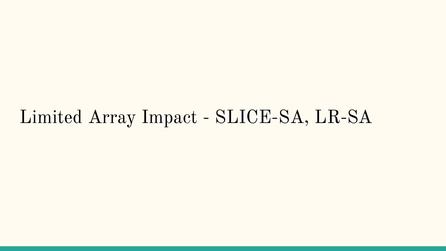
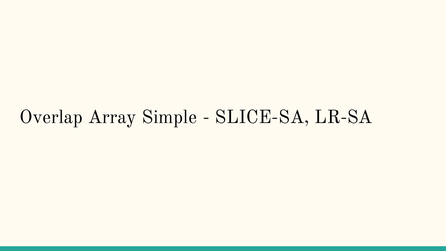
Limited: Limited -> Overlap
Impact: Impact -> Simple
